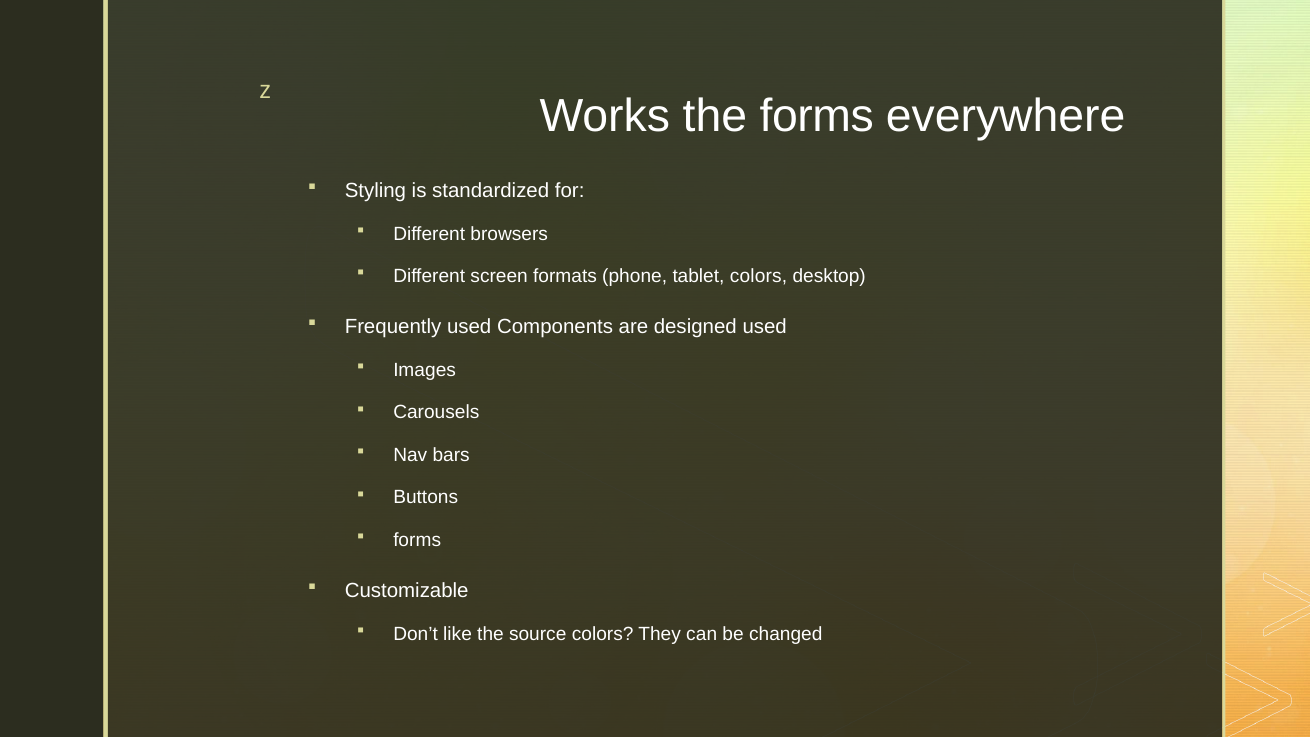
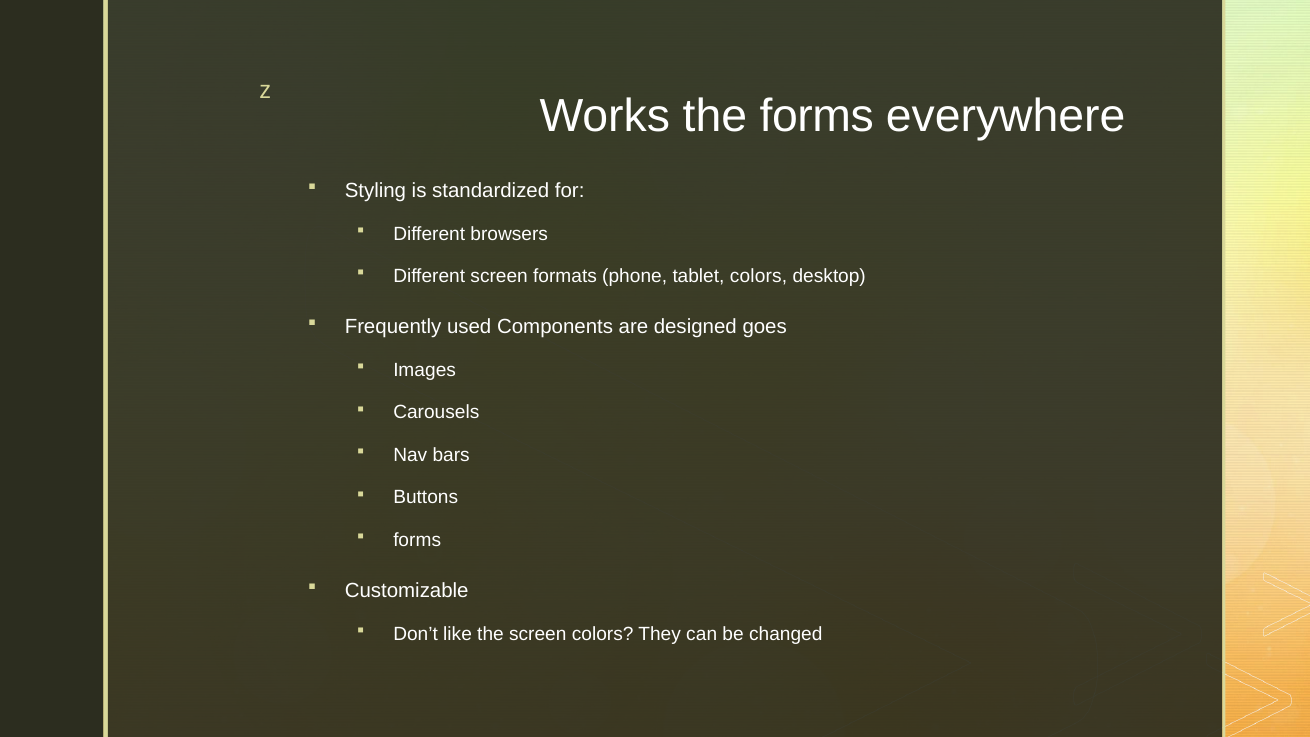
designed used: used -> goes
the source: source -> screen
